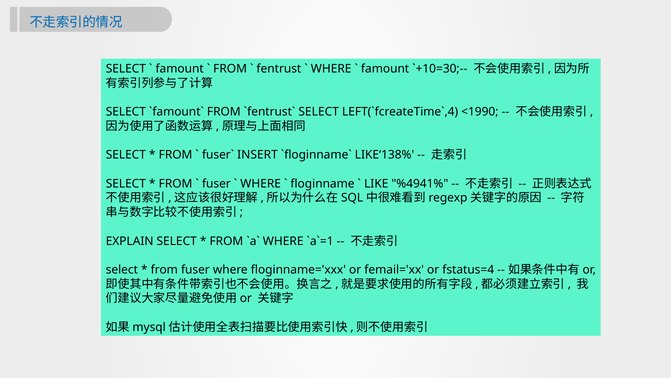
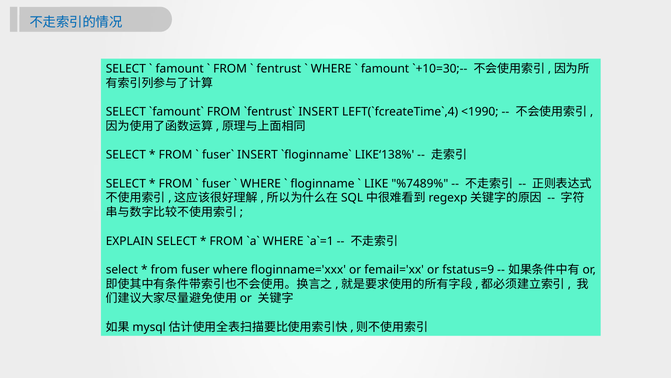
SELECT at (319, 112): SELECT -> INSERT
%4941%: %4941% -> %7489%
fstatus=4: fstatus=4 -> fstatus=9
